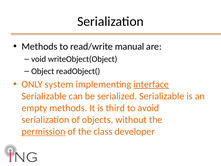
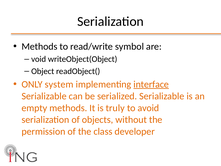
manual: manual -> symbol
third: third -> truly
permission underline: present -> none
